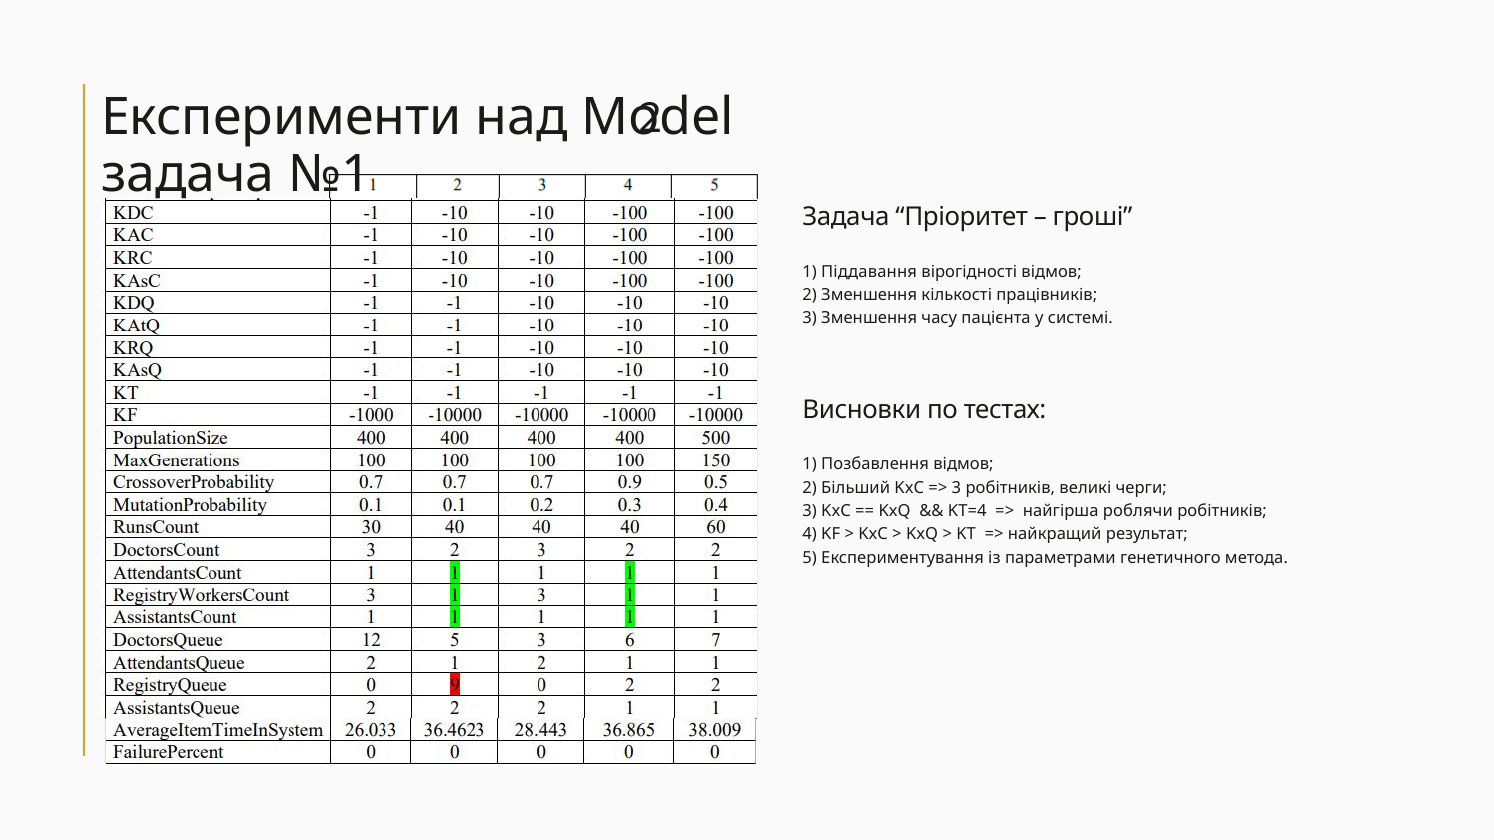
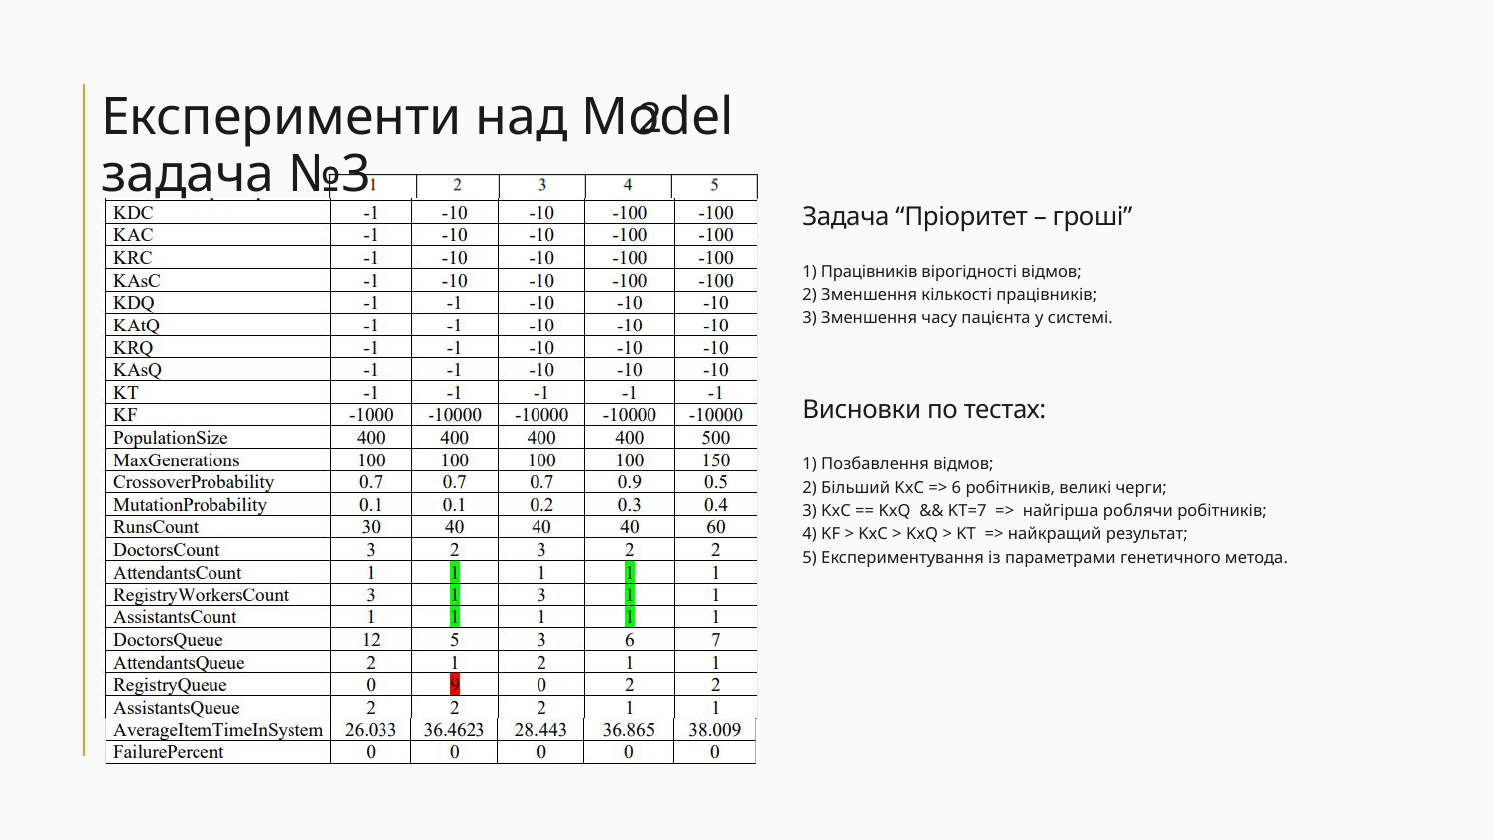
№1: №1 -> №3
1 Піддавання: Піддавання -> Працівників
3 at (956, 488): 3 -> 6
KT=4: KT=4 -> KT=7
